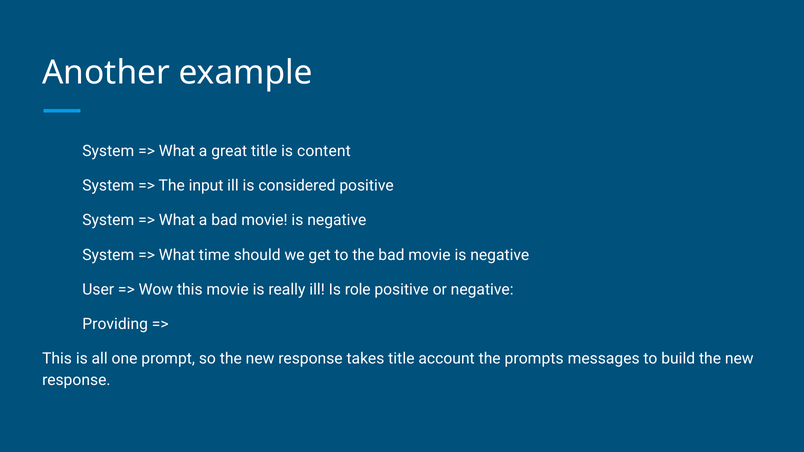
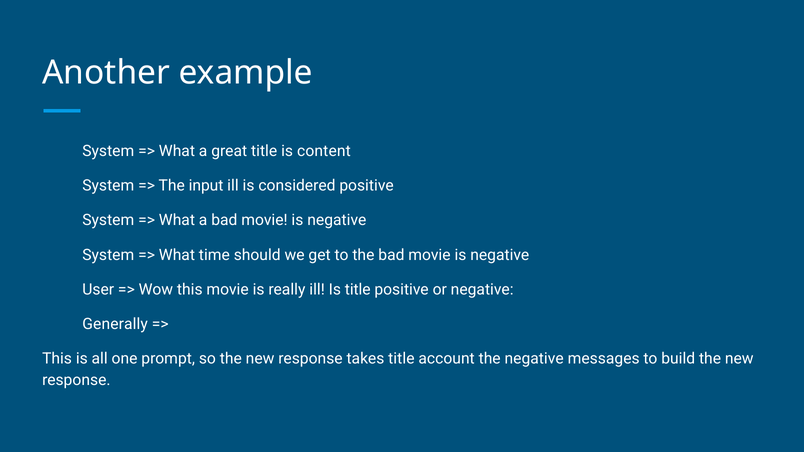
Is role: role -> title
Providing: Providing -> Generally
the prompts: prompts -> negative
